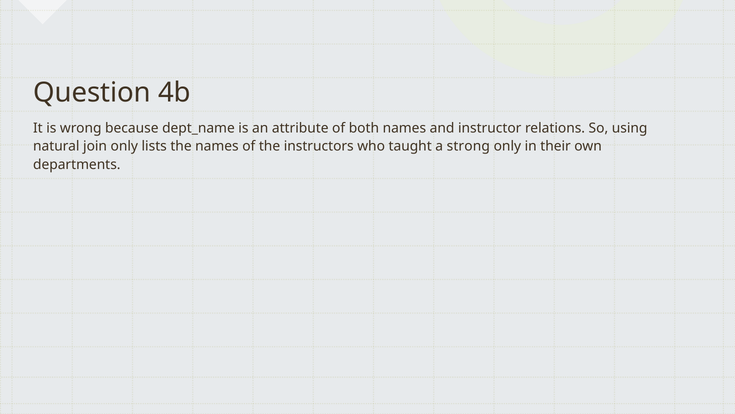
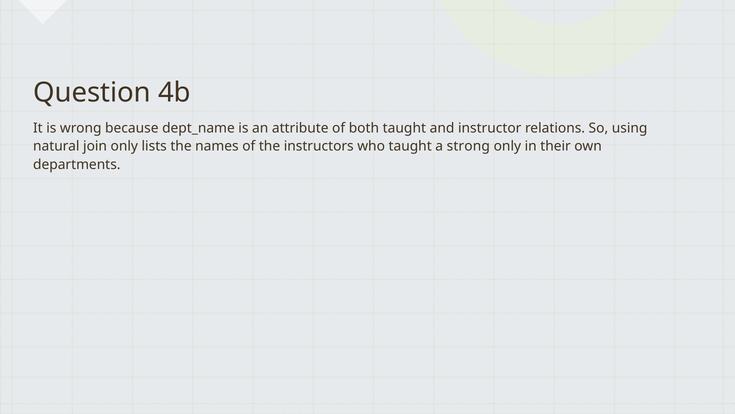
both names: names -> taught
